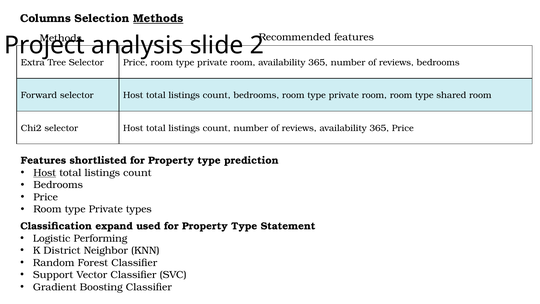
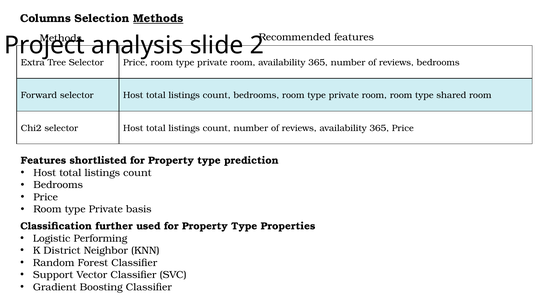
Host at (45, 173) underline: present -> none
types: types -> basis
expand: expand -> further
Statement: Statement -> Properties
